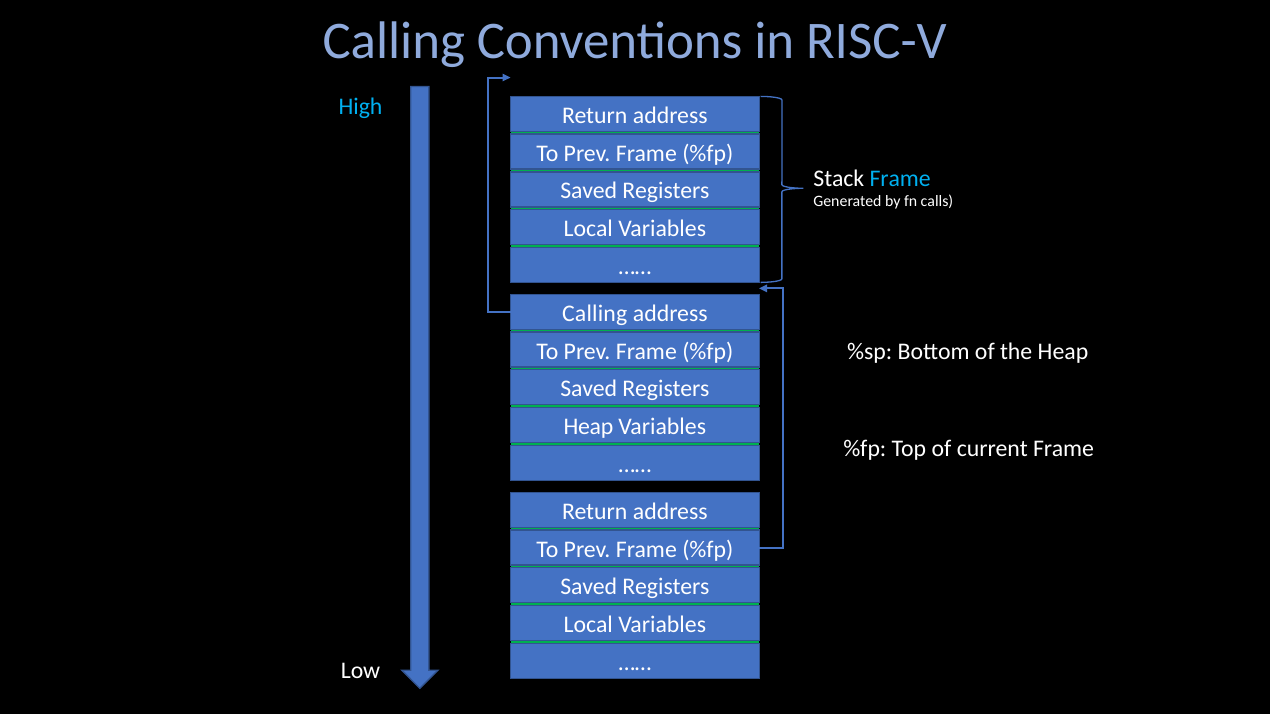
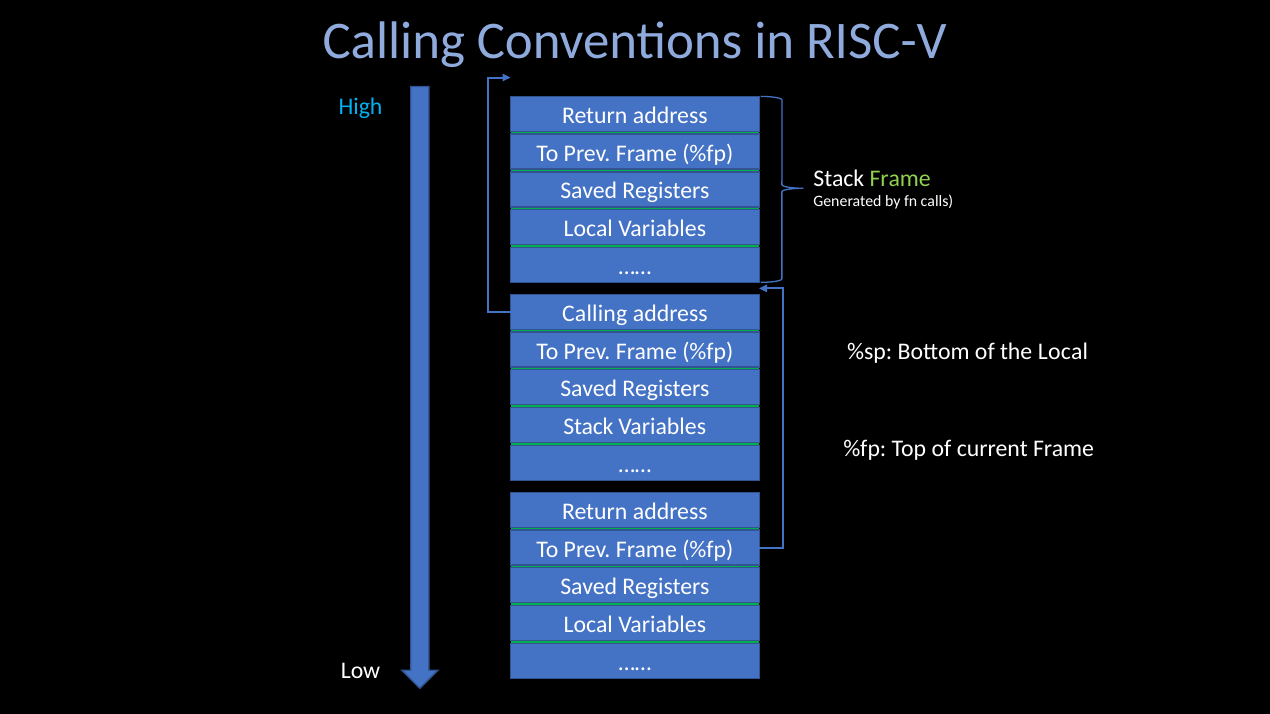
Frame at (900, 179) colour: light blue -> light green
the Heap: Heap -> Local
Heap at (588, 427): Heap -> Stack
